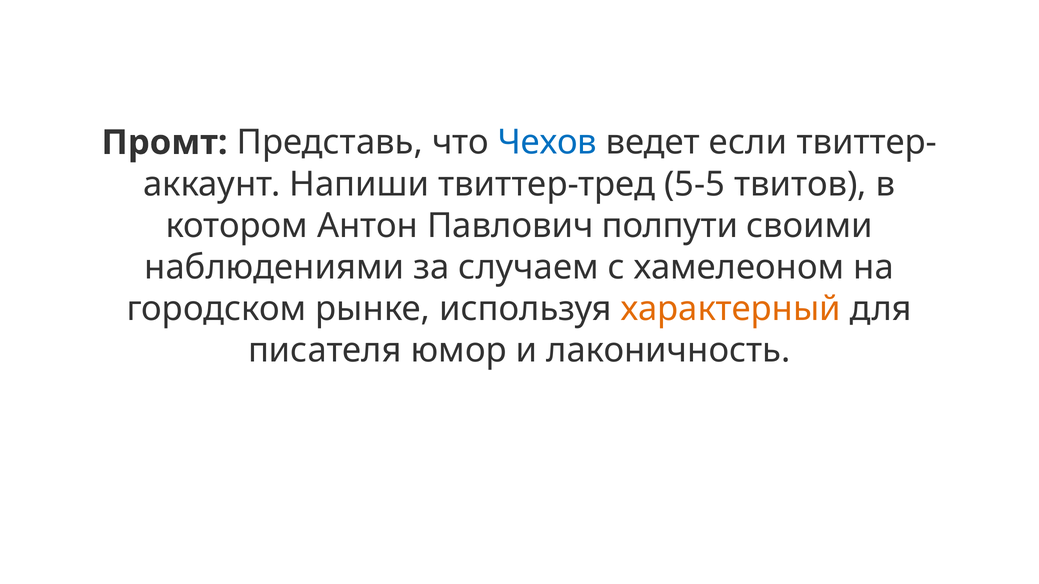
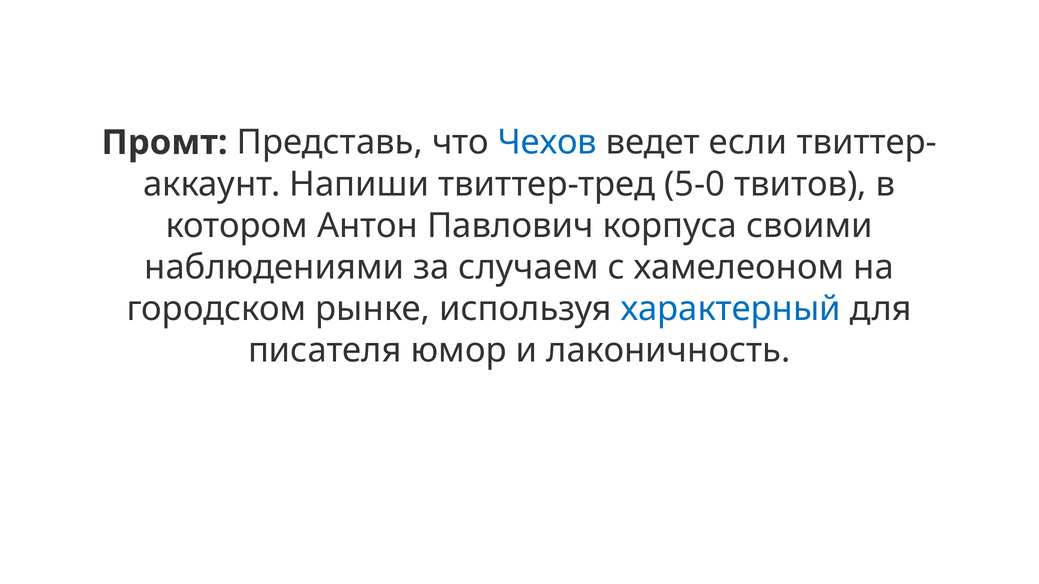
5-5: 5-5 -> 5-0
полпути: полпути -> корпуса
характерный colour: orange -> blue
